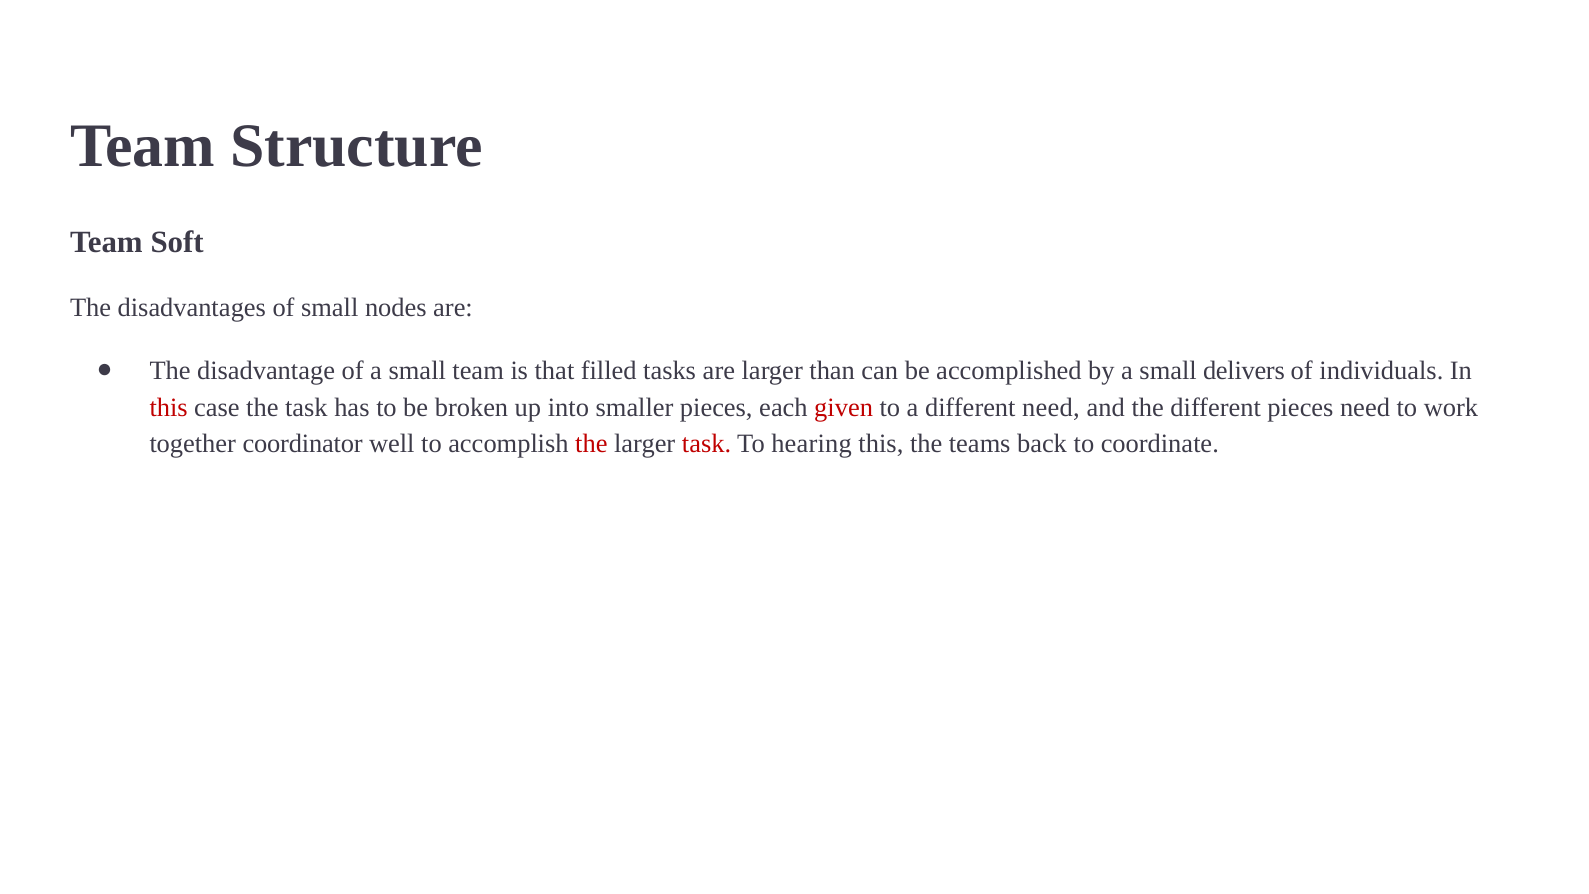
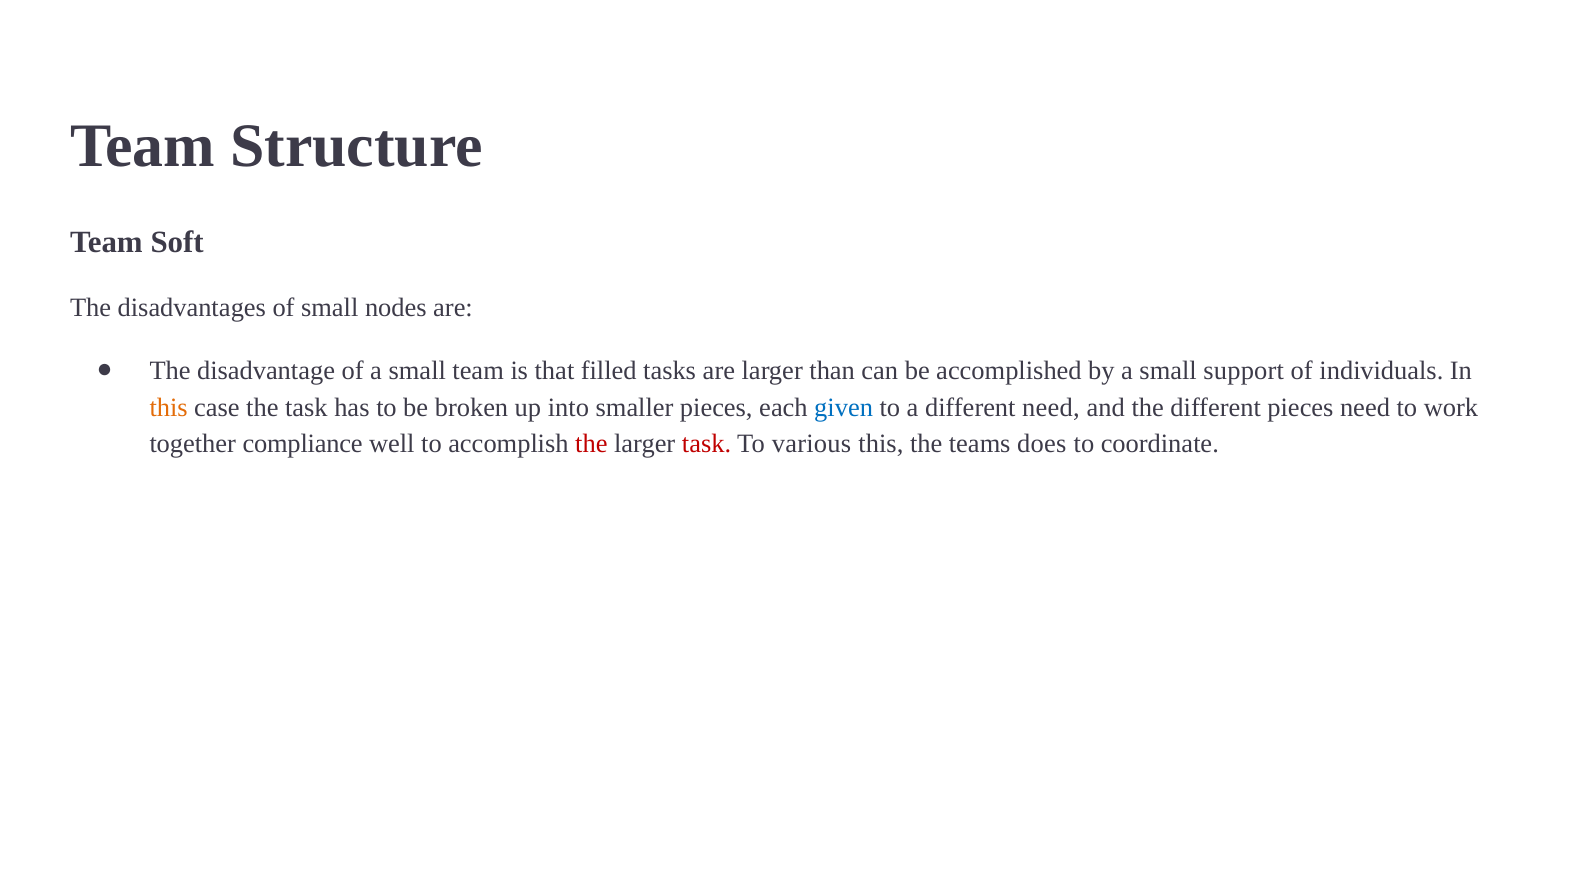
delivers: delivers -> support
this at (169, 407) colour: red -> orange
given colour: red -> blue
coordinator: coordinator -> compliance
hearing: hearing -> various
back: back -> does
